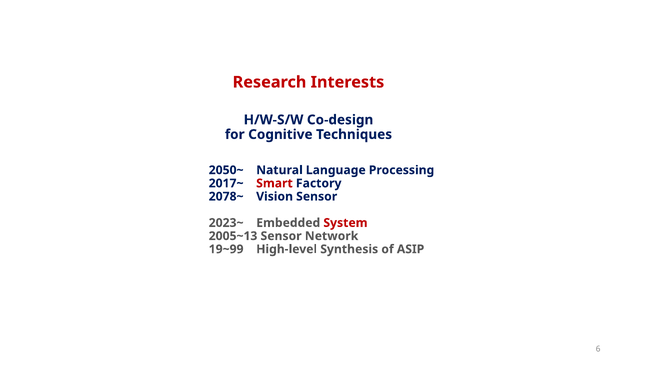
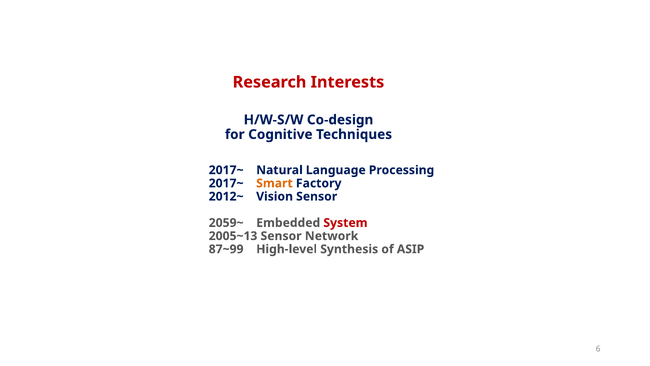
2050~ at (226, 170): 2050~ -> 2017~
Smart colour: red -> orange
2078~: 2078~ -> 2012~
2023~: 2023~ -> 2059~
19~99: 19~99 -> 87~99
